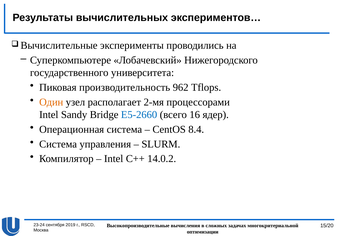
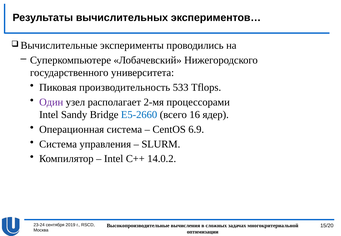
962: 962 -> 533
Один colour: orange -> purple
8.4: 8.4 -> 6.9
